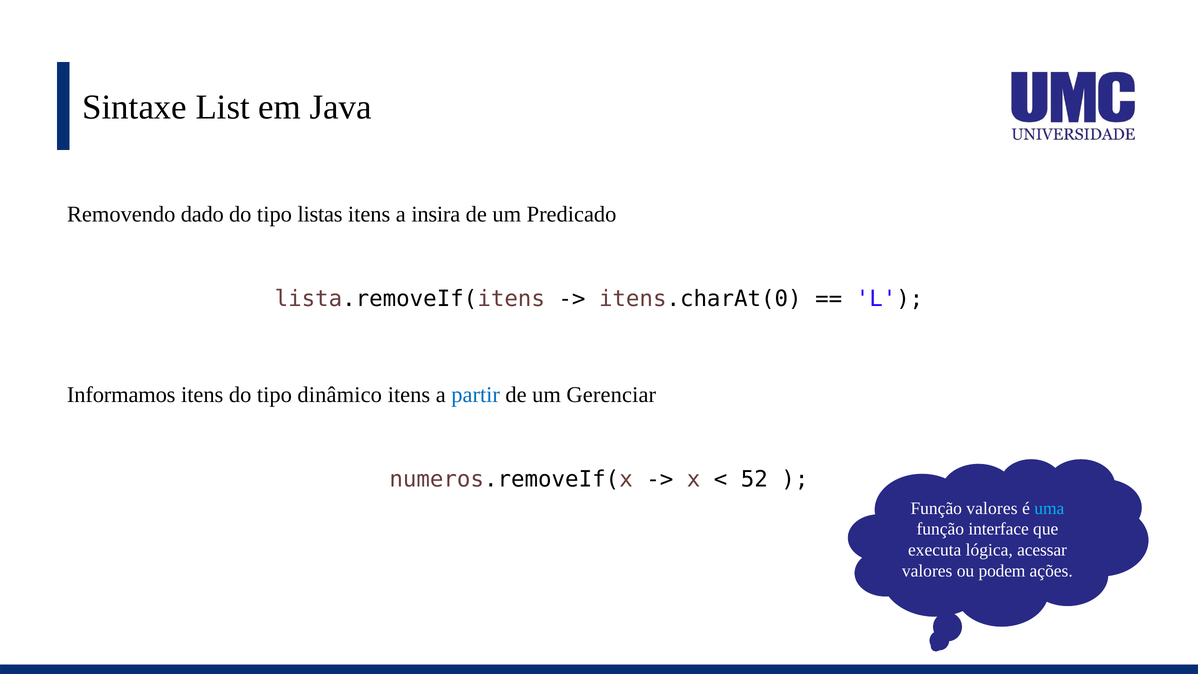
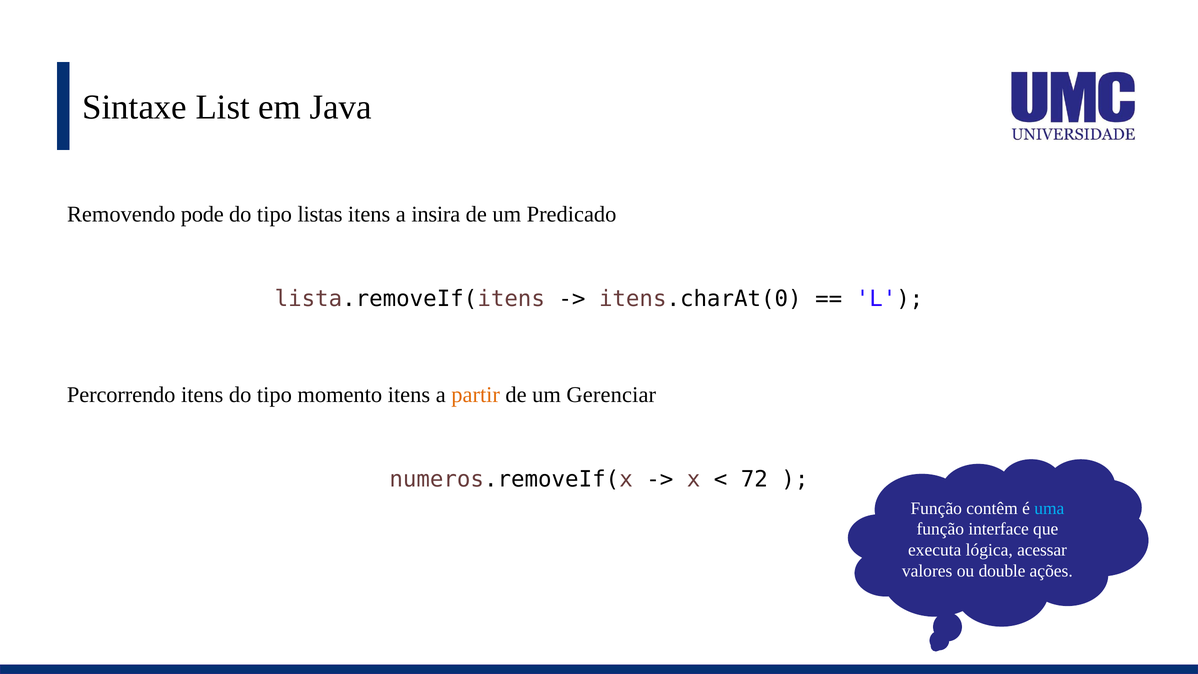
dado: dado -> pode
Informamos: Informamos -> Percorrendo
dinâmico: dinâmico -> momento
partir colour: blue -> orange
52: 52 -> 72
Função valores: valores -> contêm
podem: podem -> double
